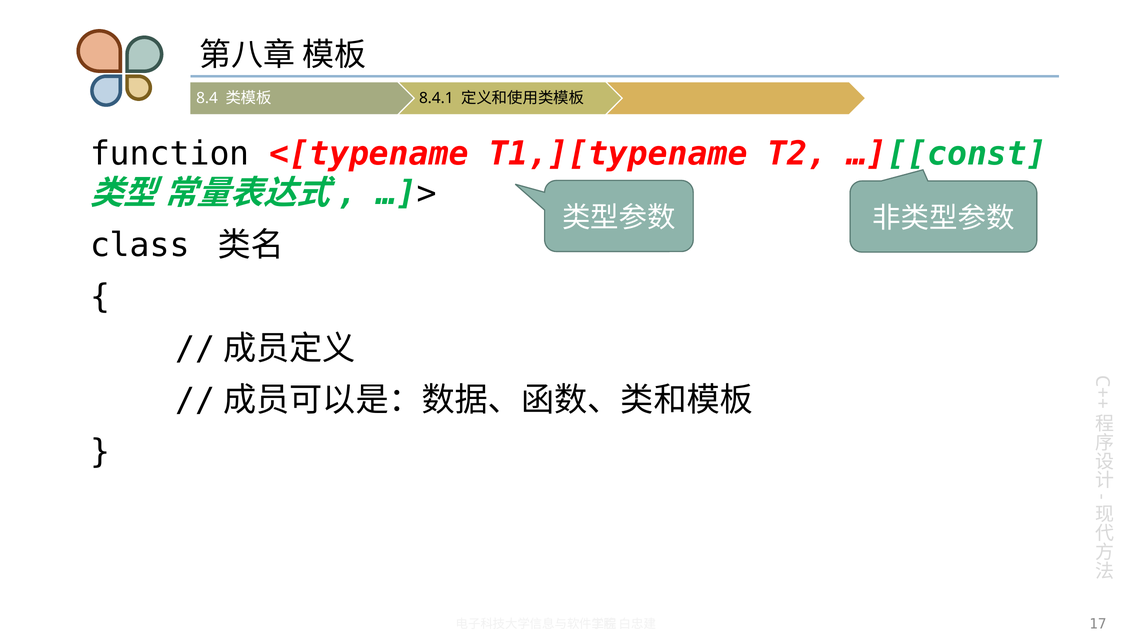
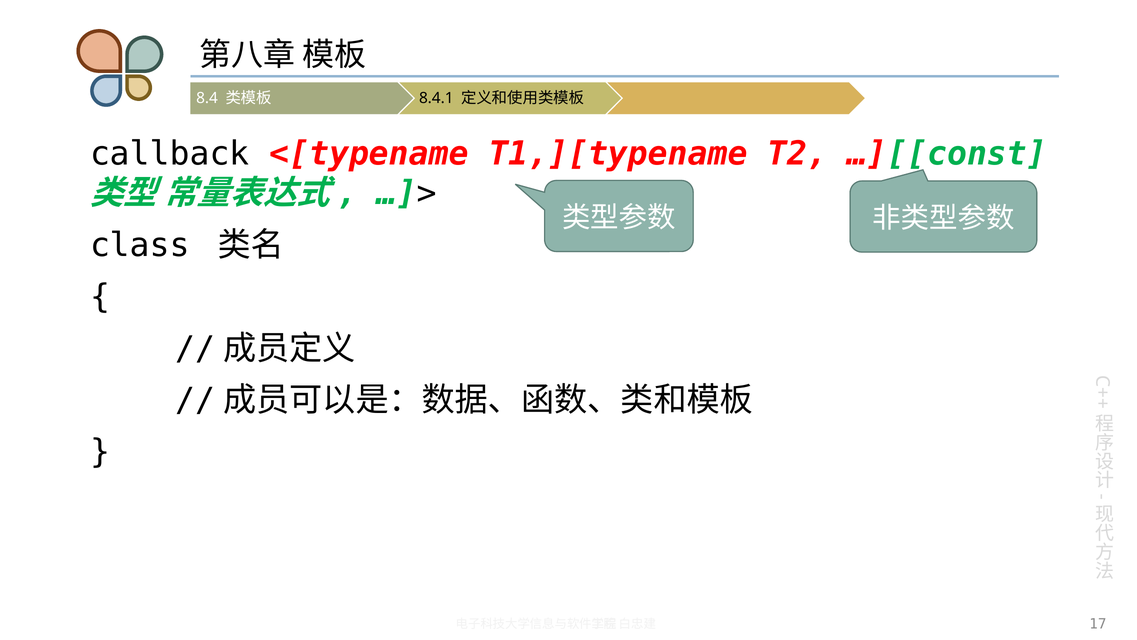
function: function -> callback
